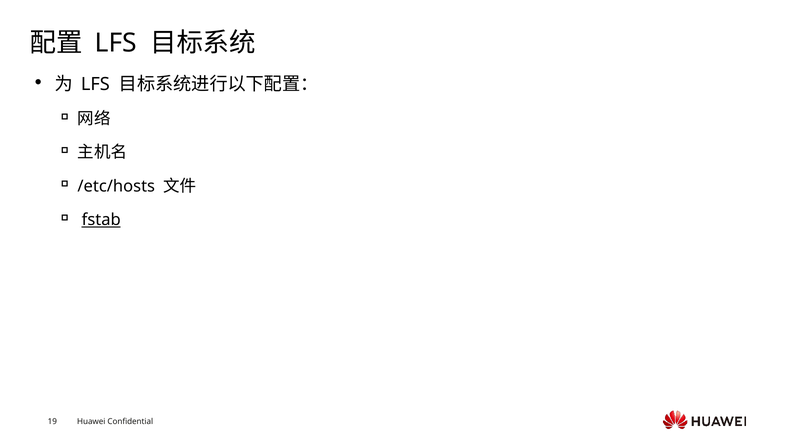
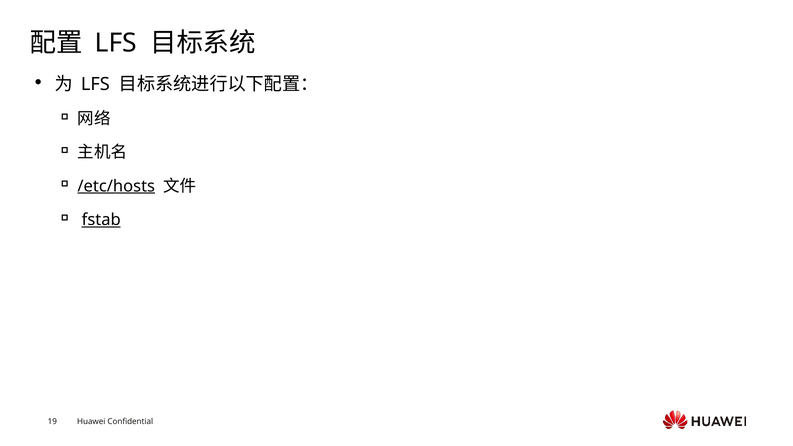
/etc/hosts underline: none -> present
